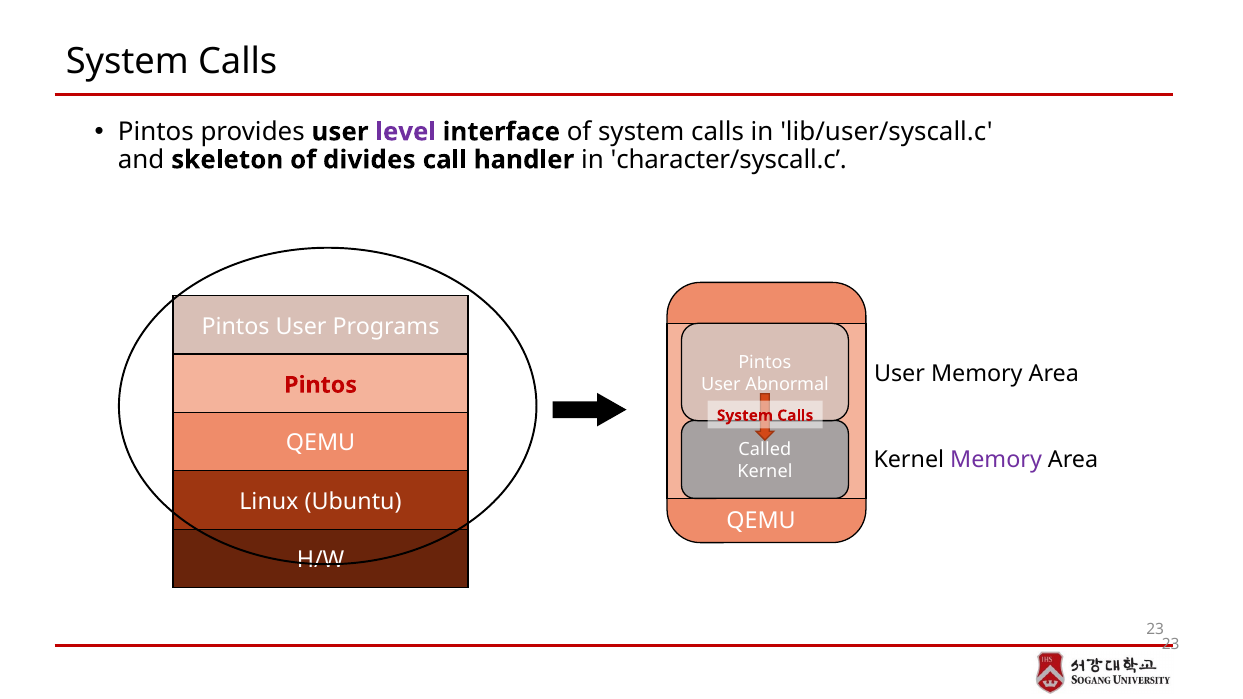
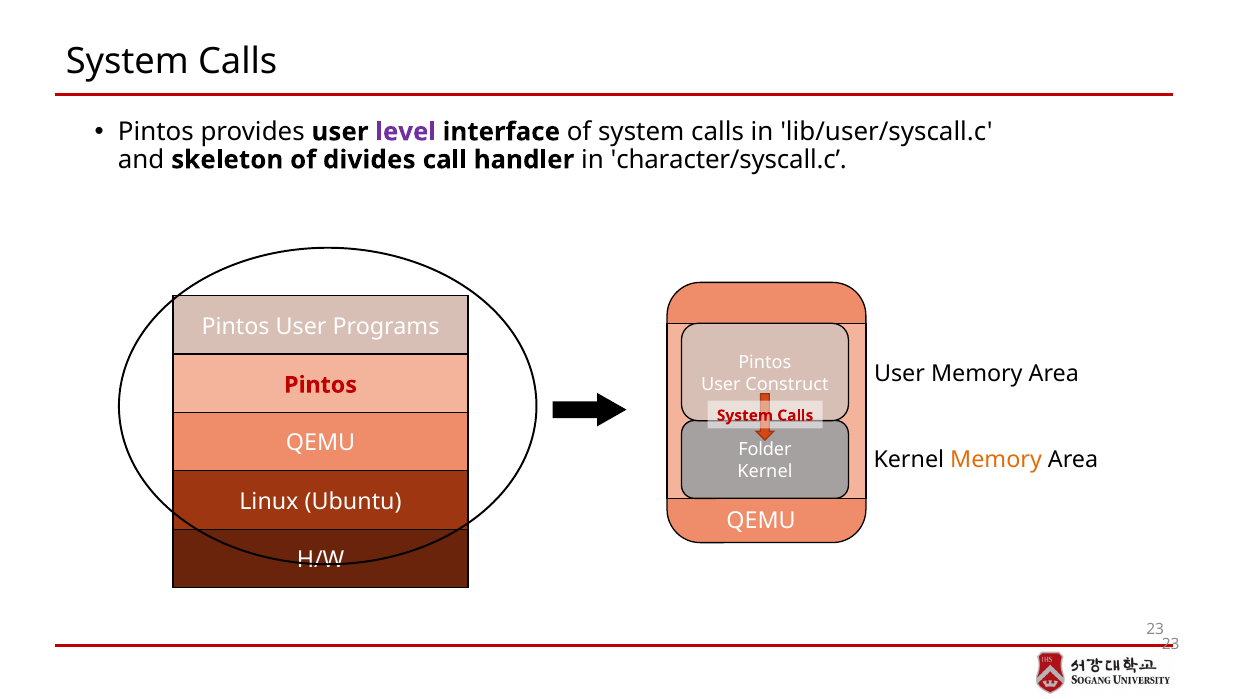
Abnormal: Abnormal -> Construct
Called: Called -> Folder
Memory at (996, 460) colour: purple -> orange
